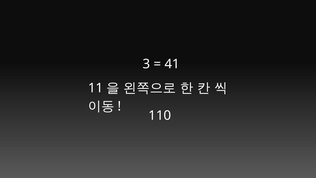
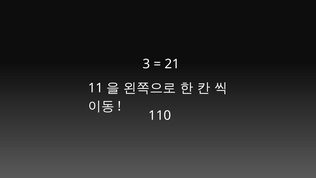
41: 41 -> 21
